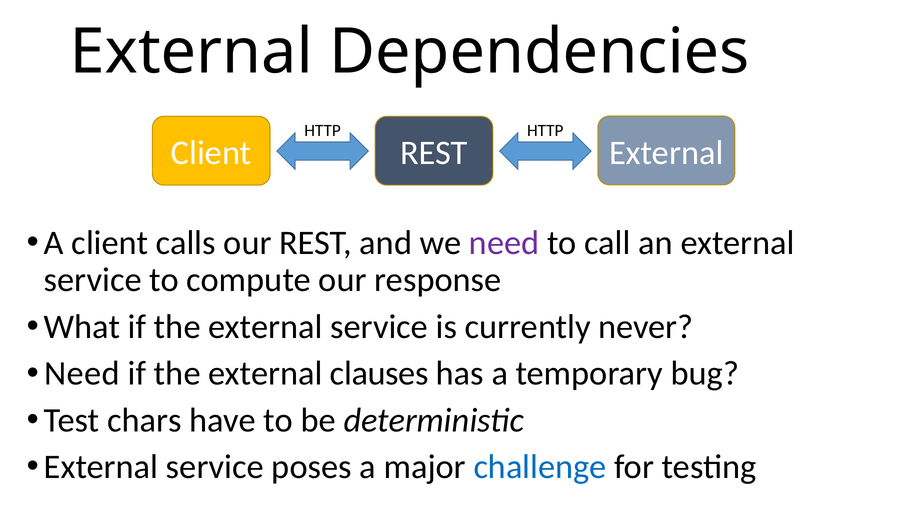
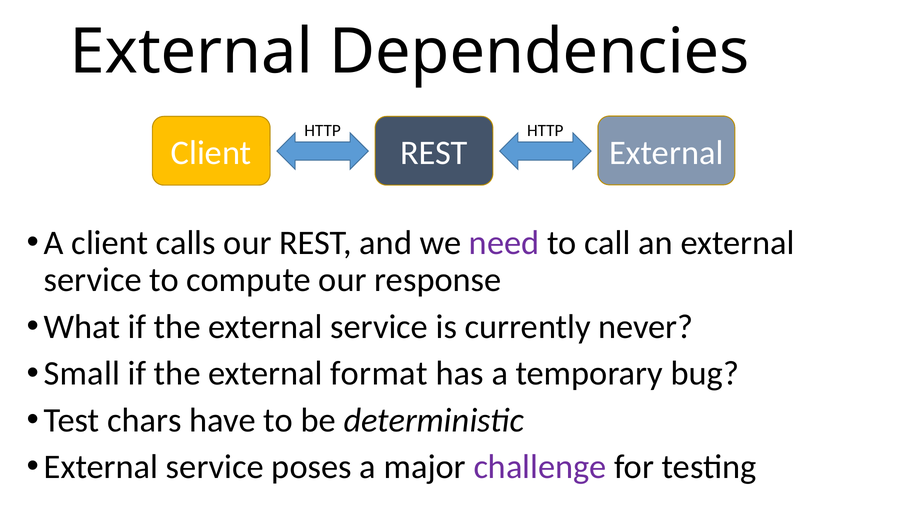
Need at (82, 373): Need -> Small
clauses: clauses -> format
challenge colour: blue -> purple
